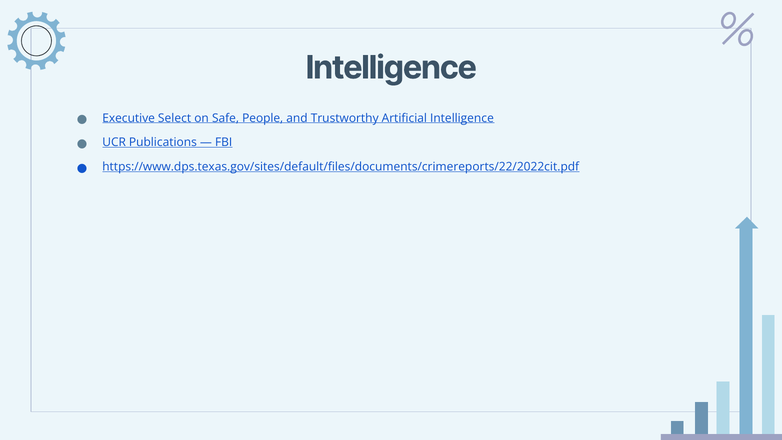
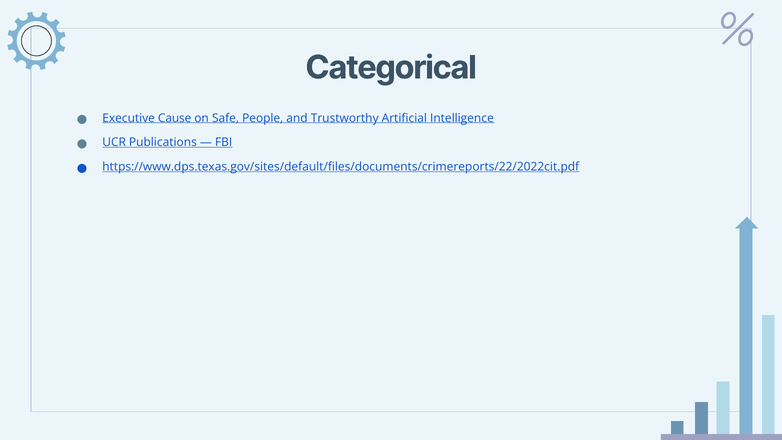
Intelligence at (391, 68): Intelligence -> Categorical
Select: Select -> Cause
